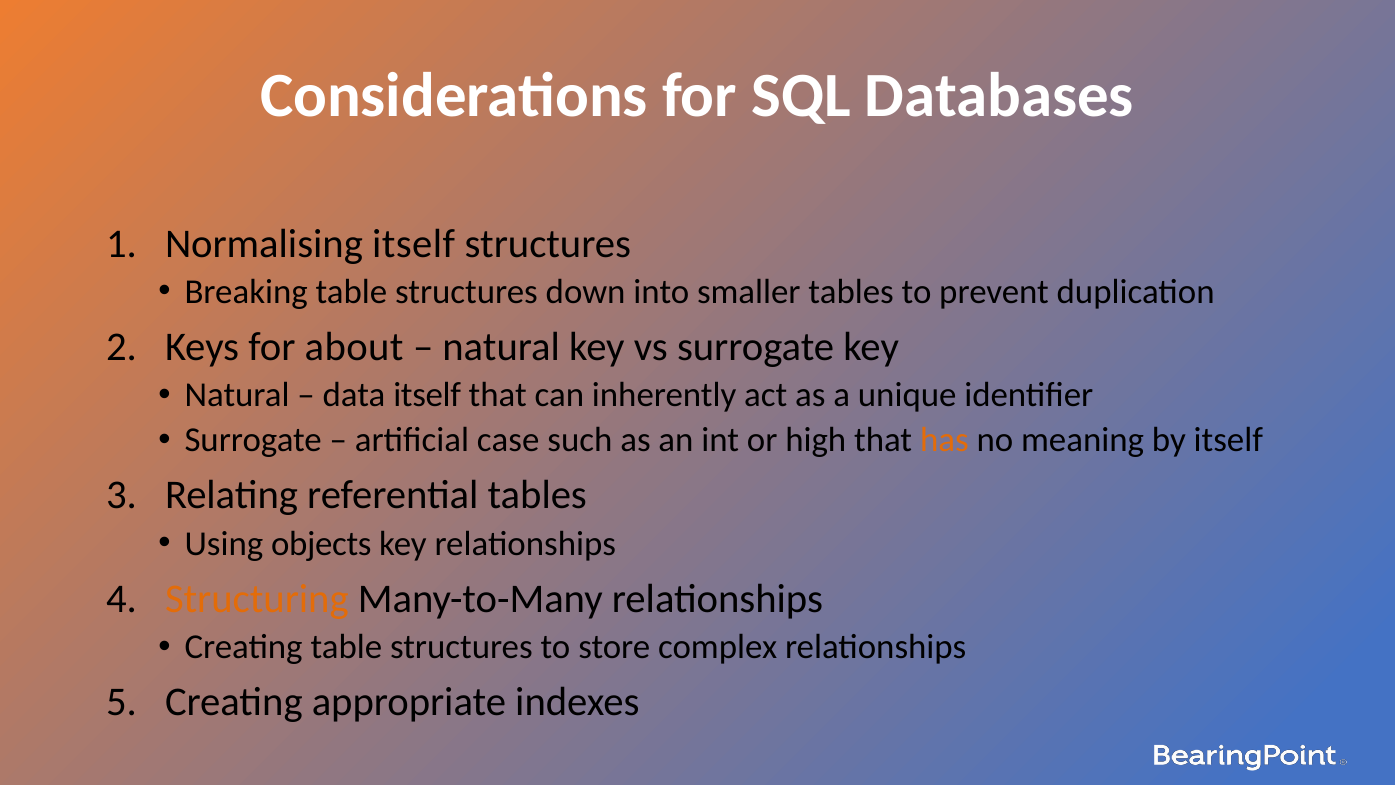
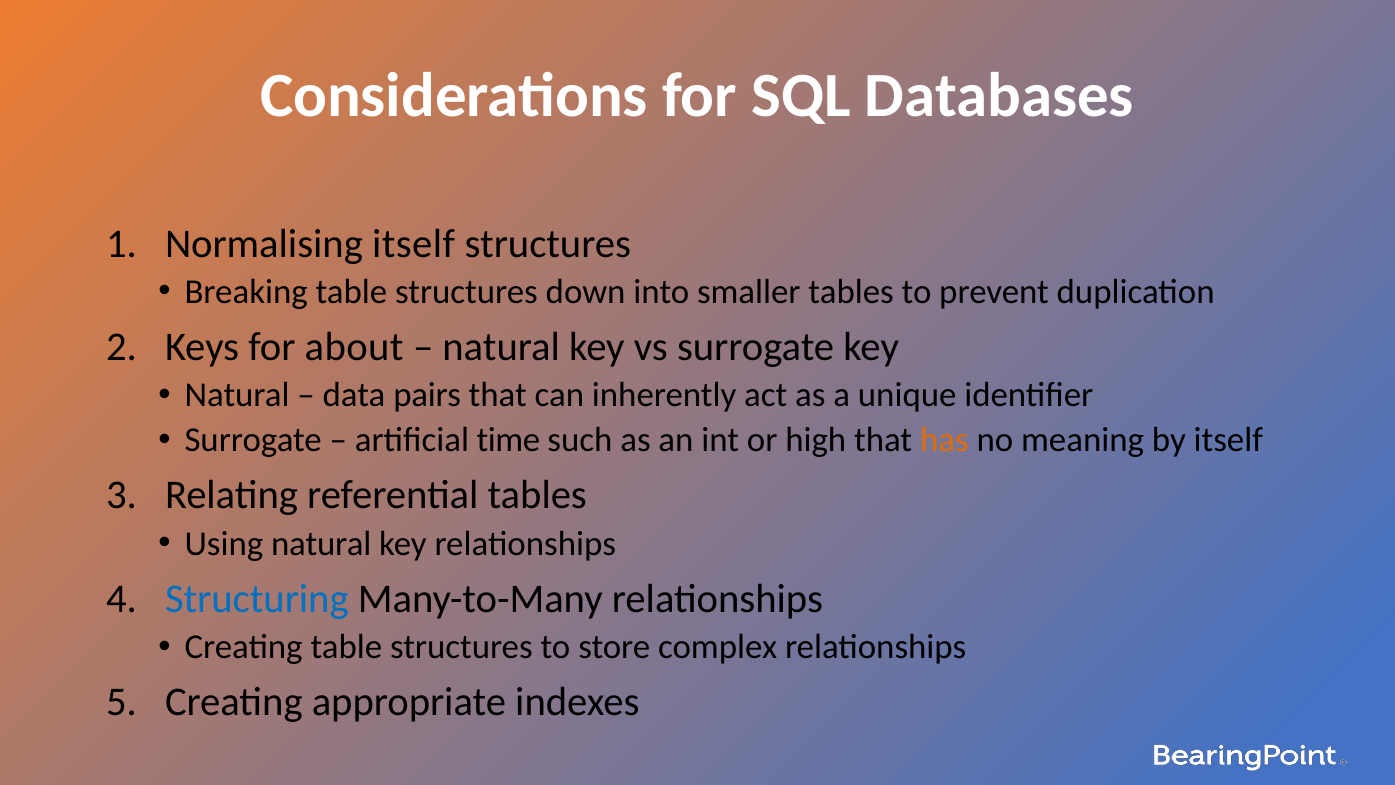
data itself: itself -> pairs
case: case -> time
Using objects: objects -> natural
Structuring colour: orange -> blue
